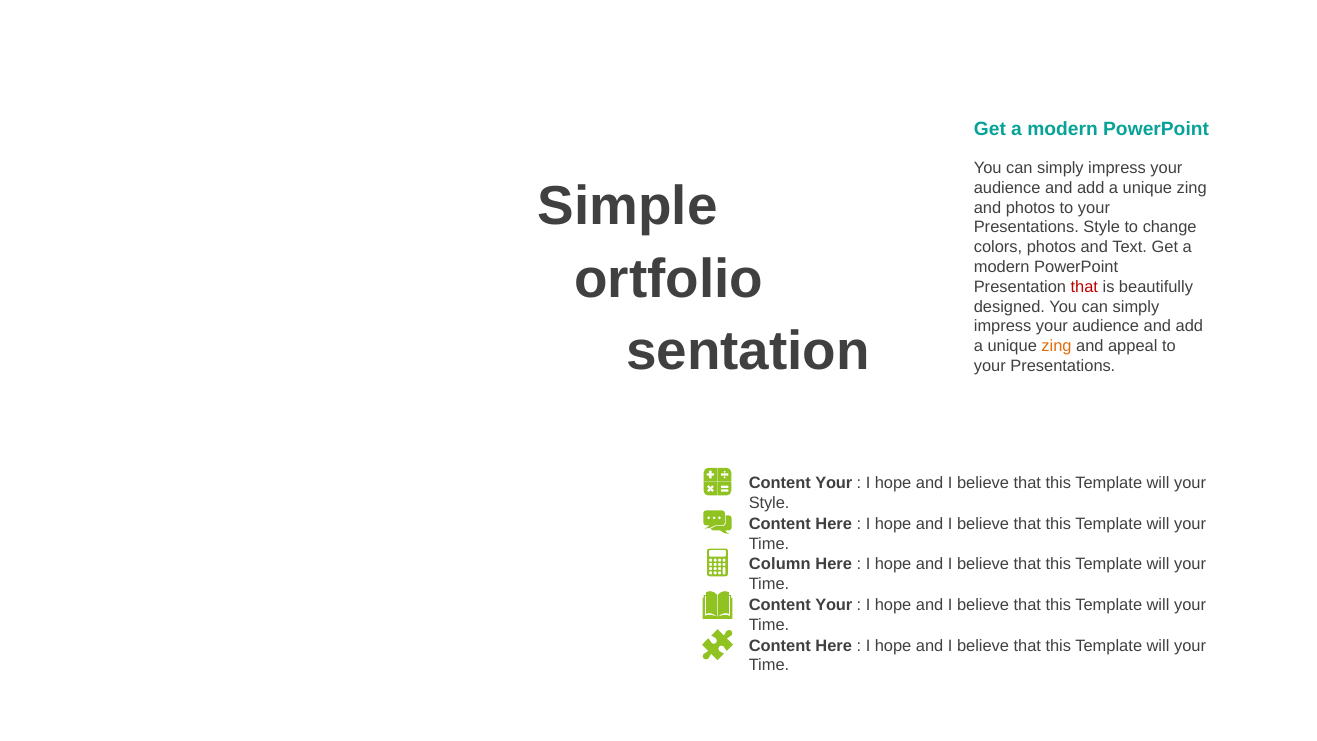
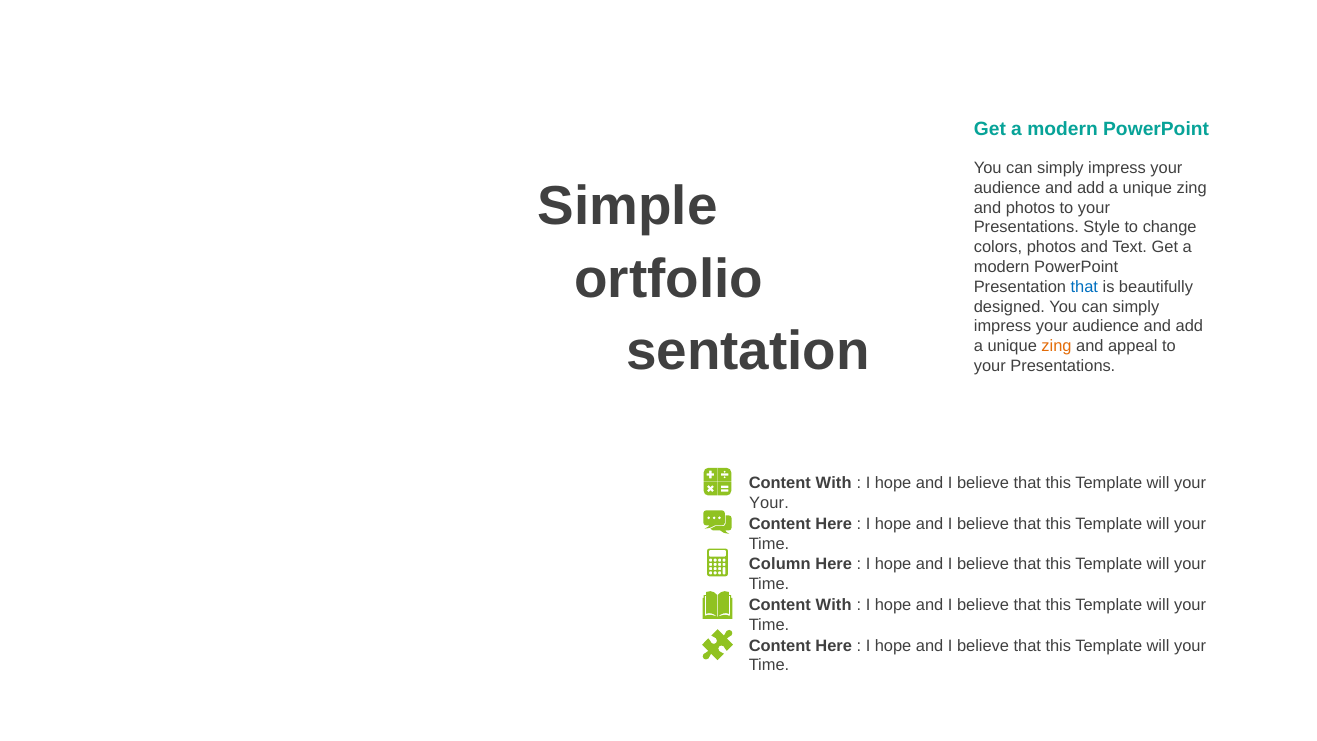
that at (1084, 287) colour: red -> blue
Your at (834, 483): Your -> With
Style at (769, 503): Style -> Your
Your at (834, 605): Your -> With
